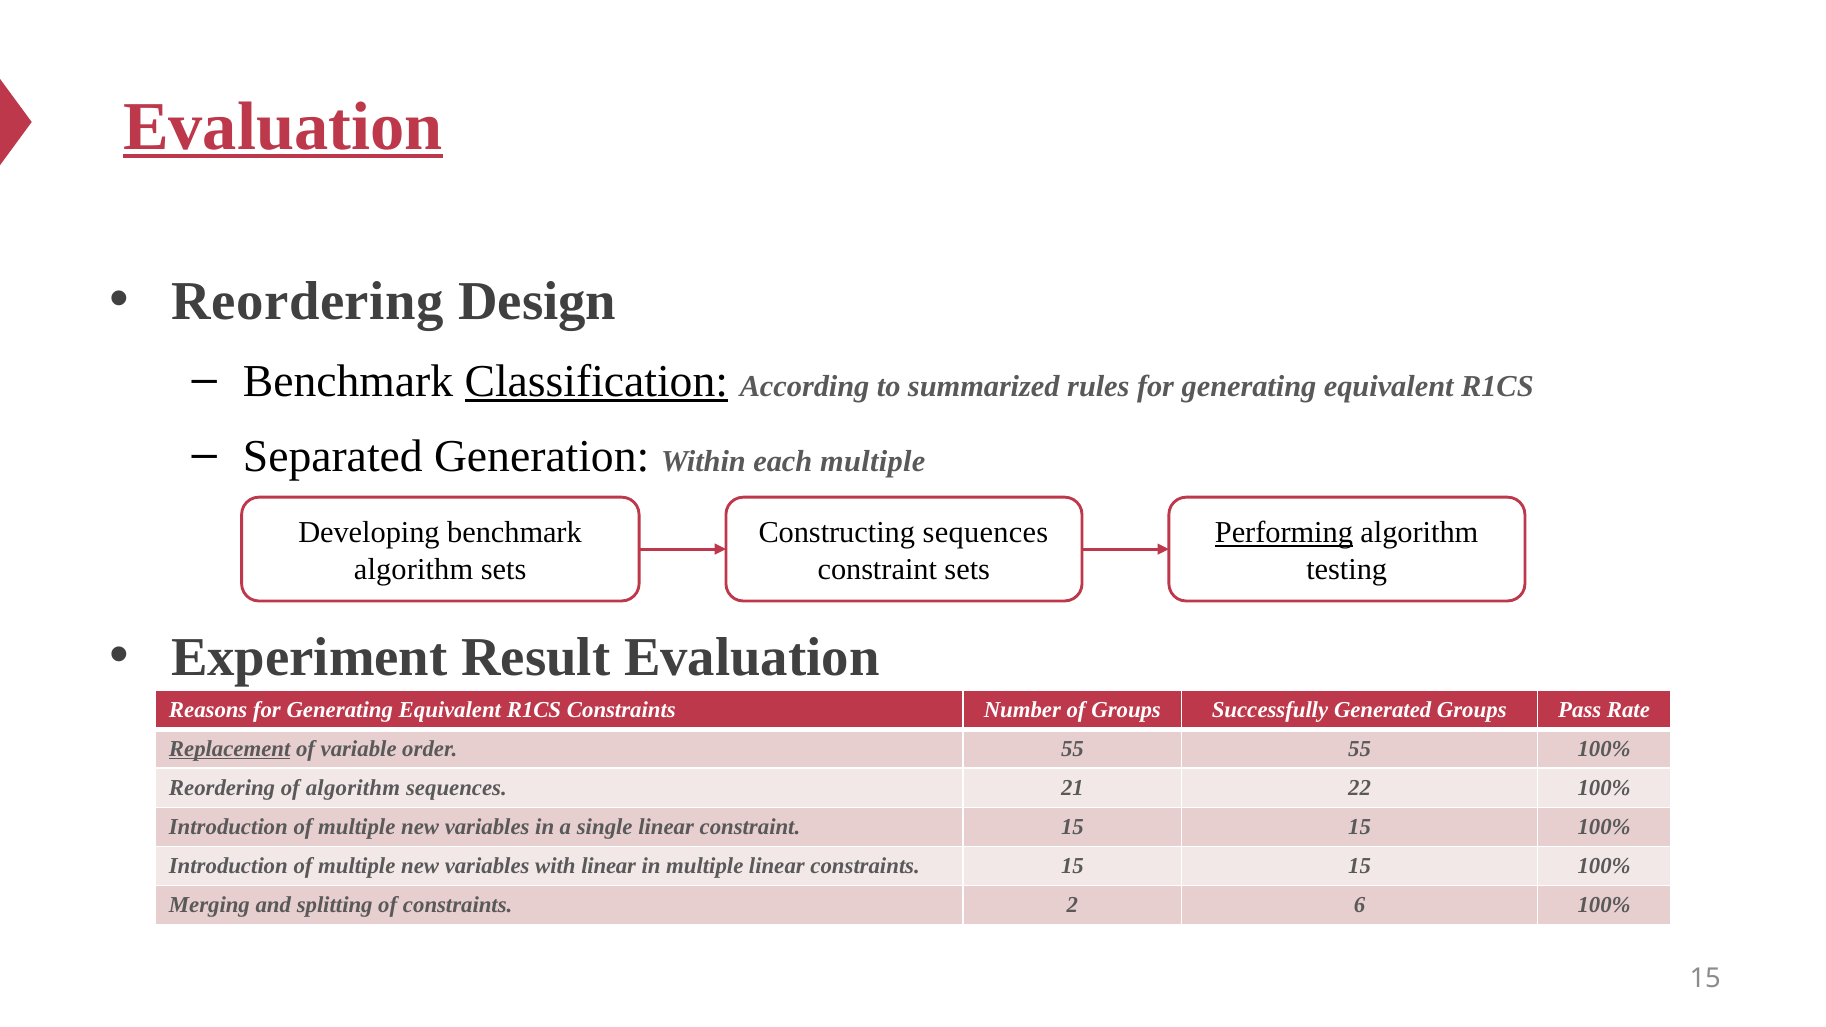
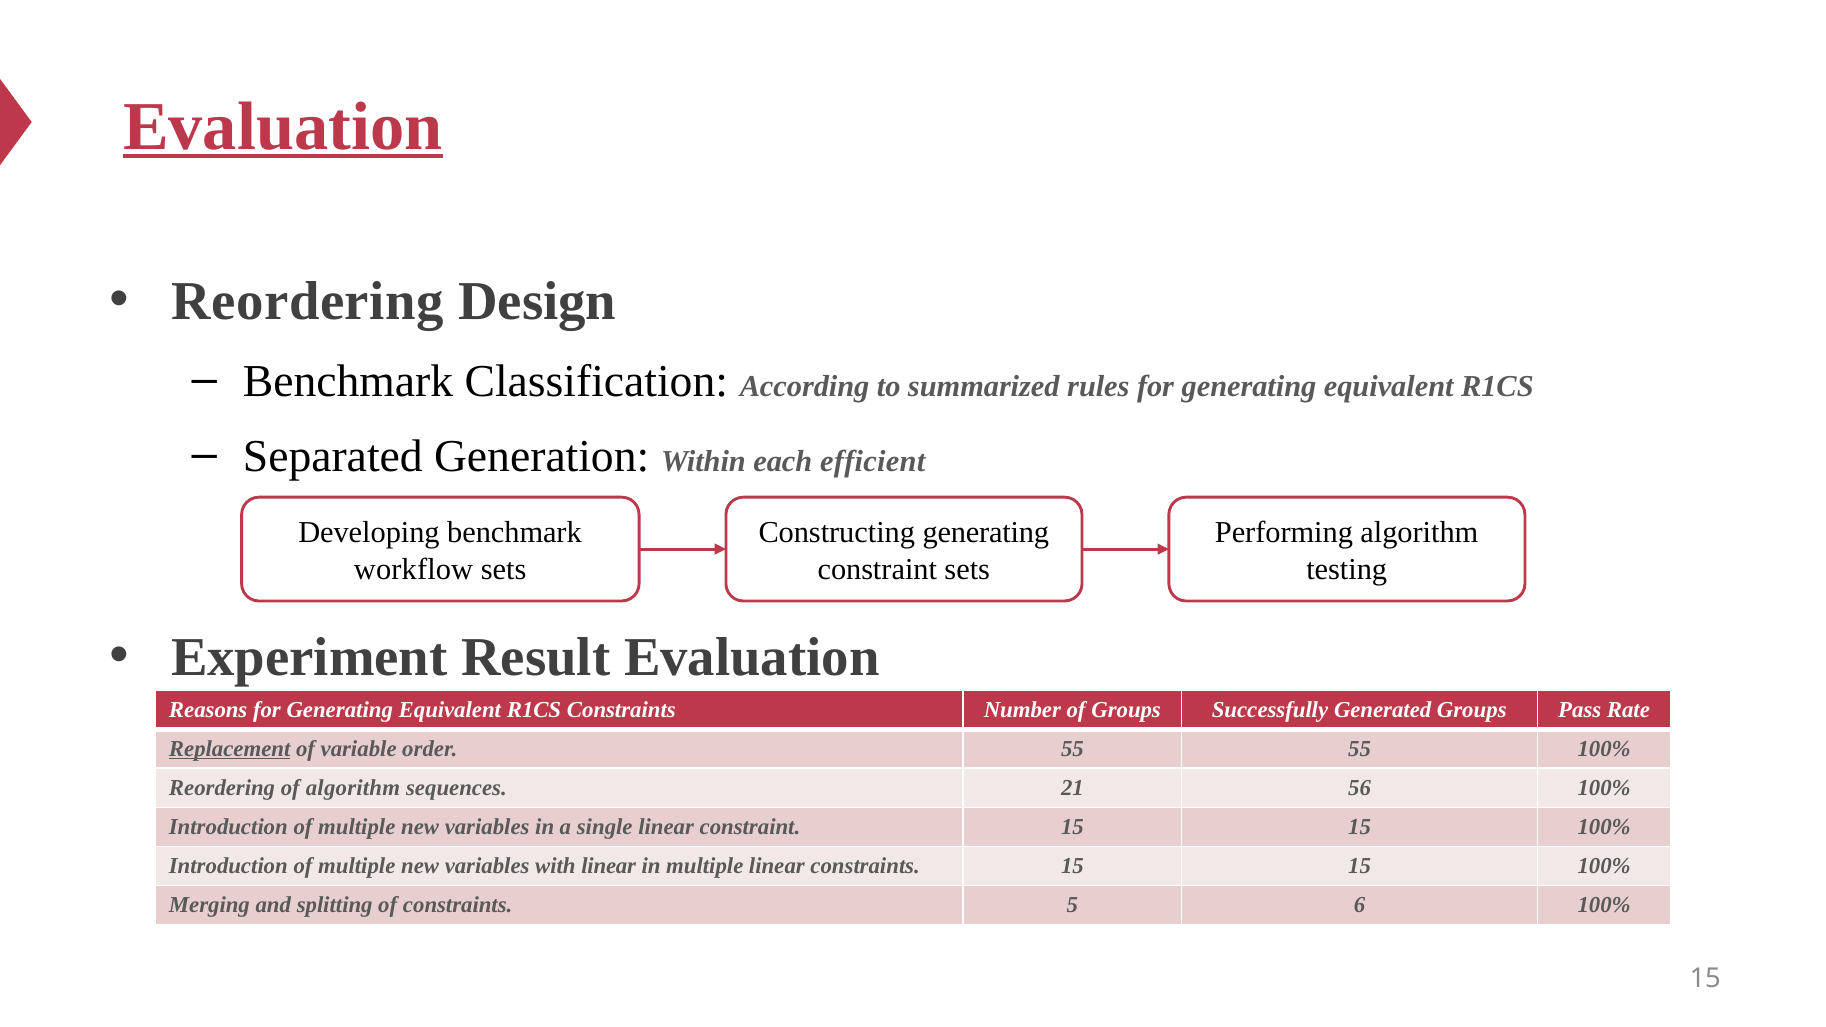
Classification underline: present -> none
each multiple: multiple -> efficient
Constructing sequences: sequences -> generating
Performing underline: present -> none
algorithm at (414, 569): algorithm -> workflow
22: 22 -> 56
2: 2 -> 5
